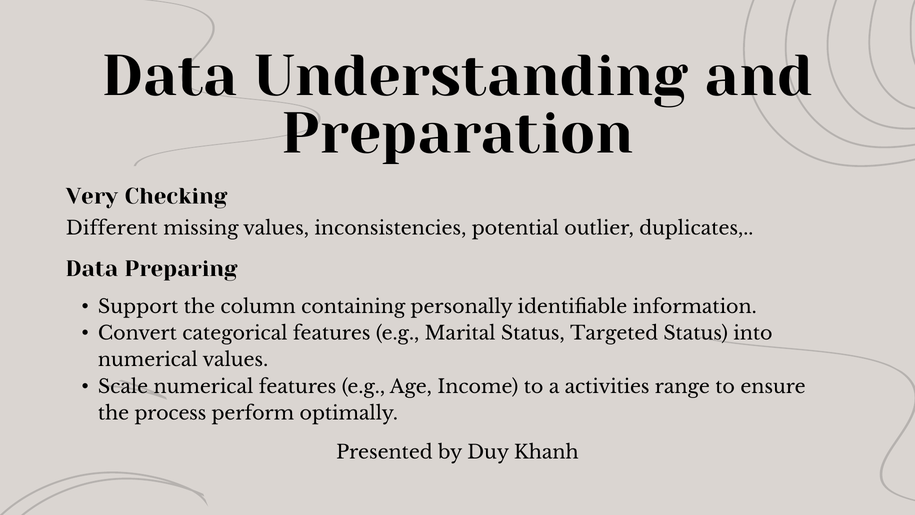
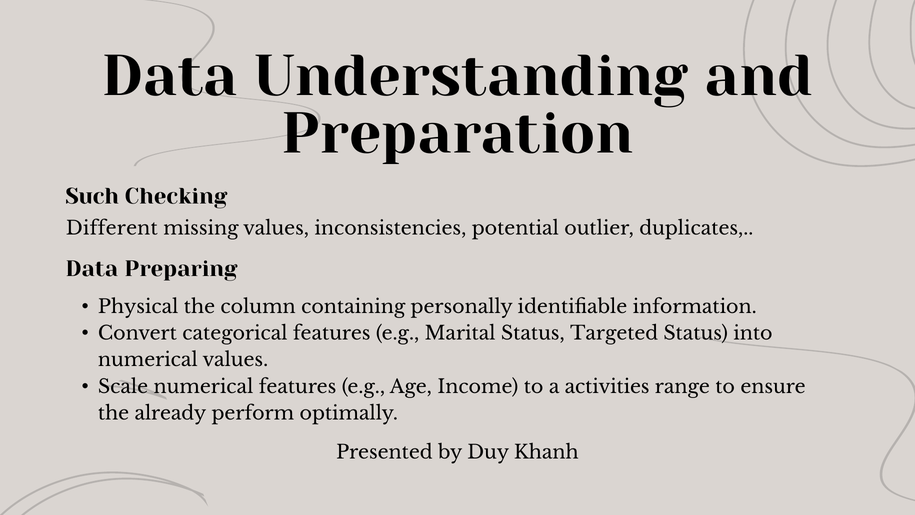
Very: Very -> Such
Support: Support -> Physical
process: process -> already
